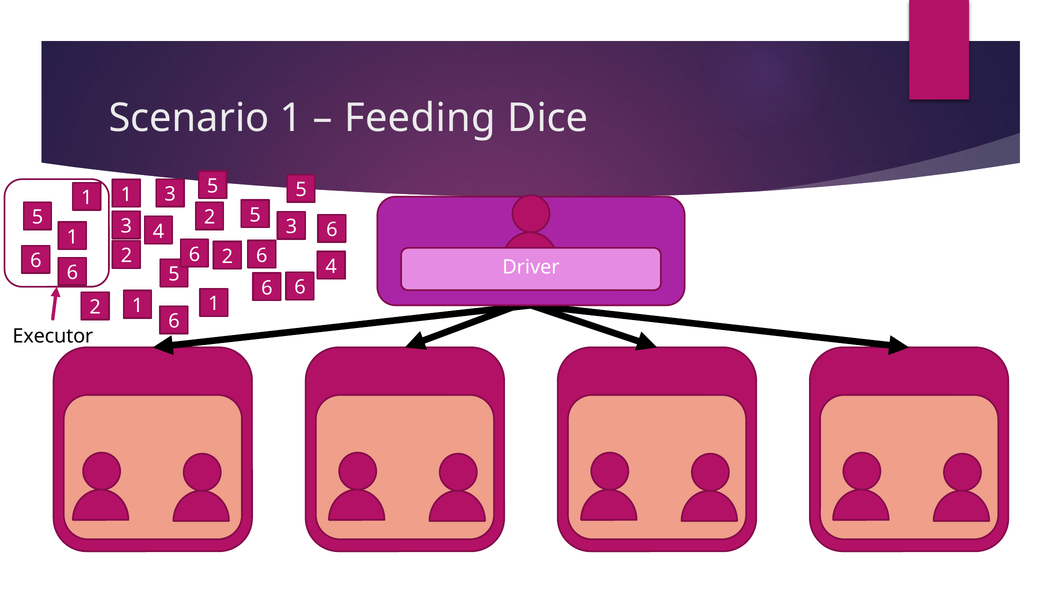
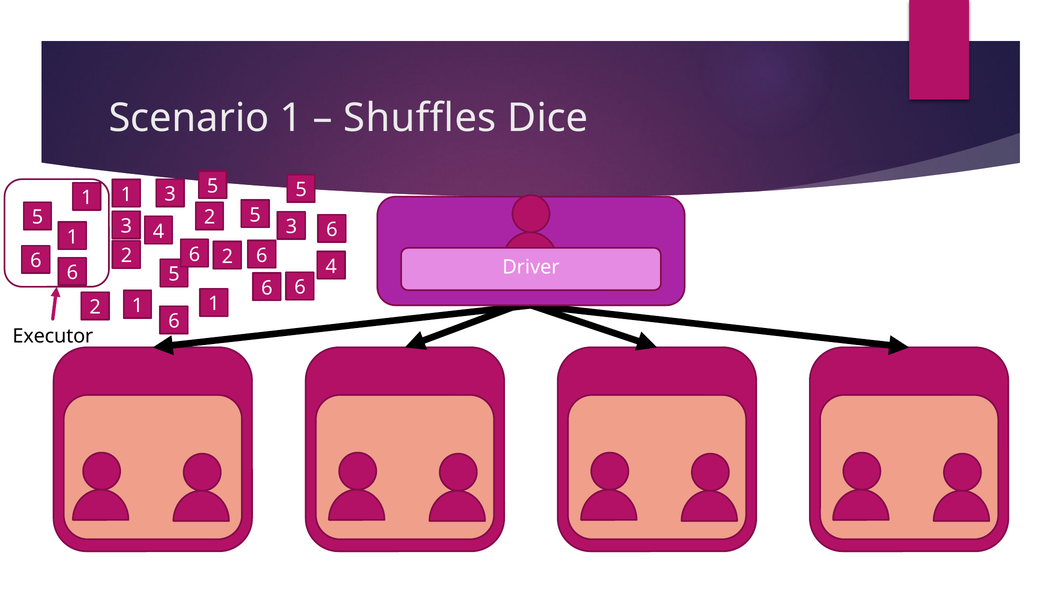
Feeding: Feeding -> Shuffles
